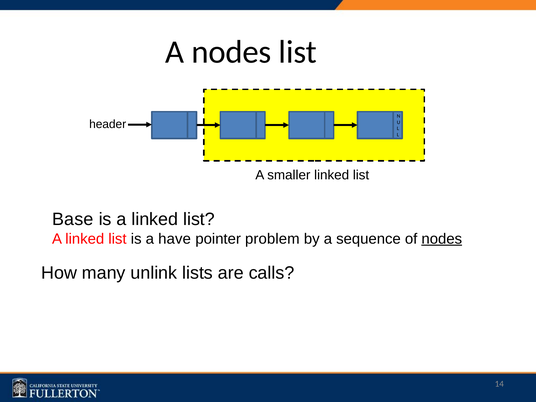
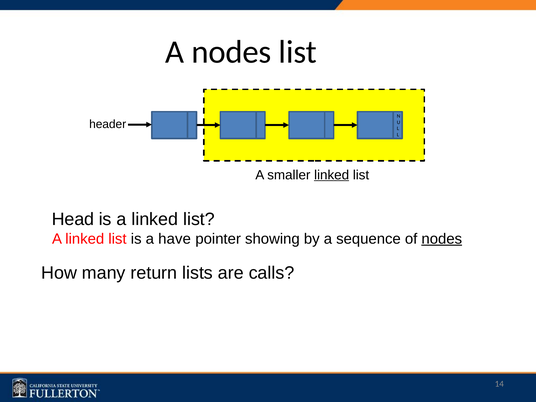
linked at (332, 175) underline: none -> present
Base: Base -> Head
problem: problem -> showing
unlink: unlink -> return
